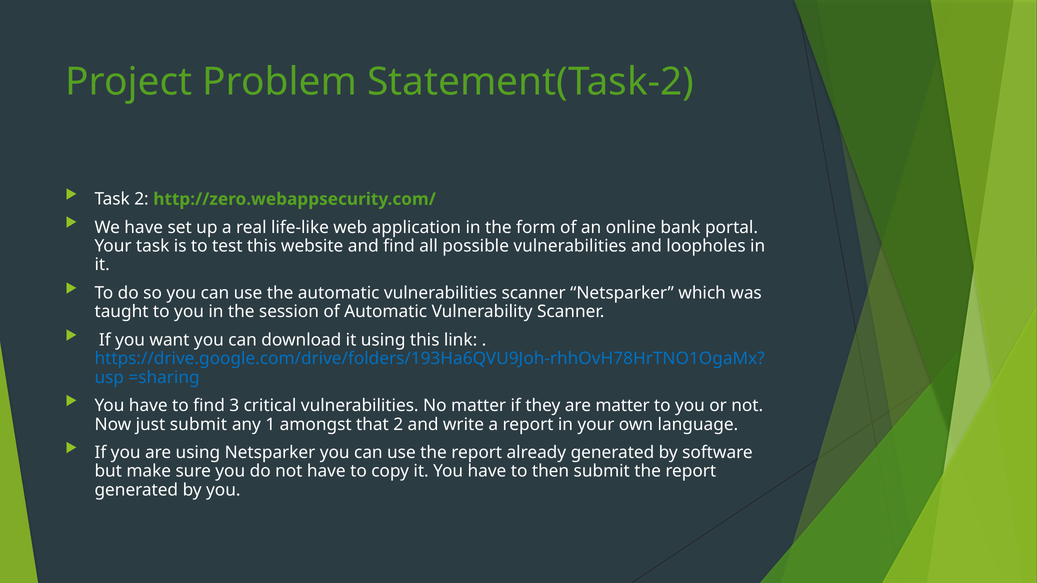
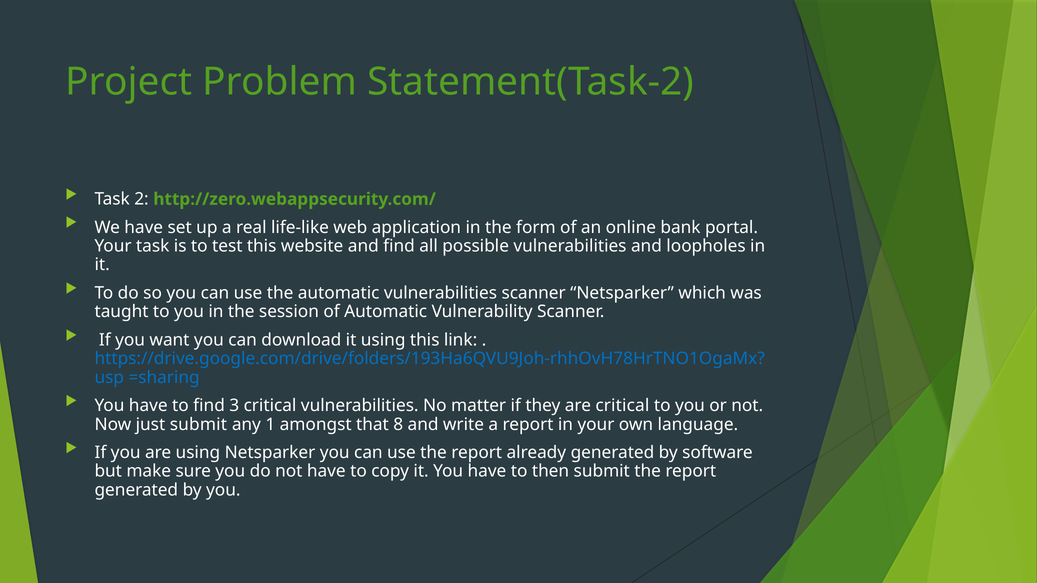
are matter: matter -> critical
that 2: 2 -> 8
